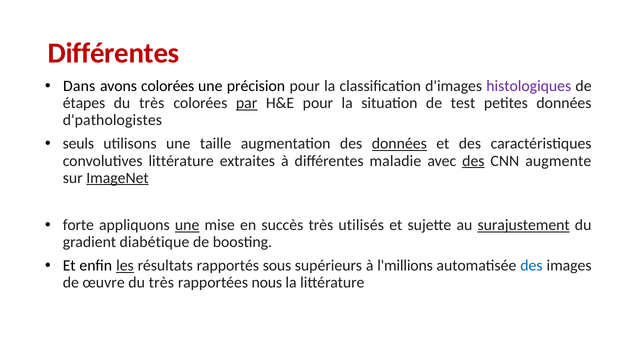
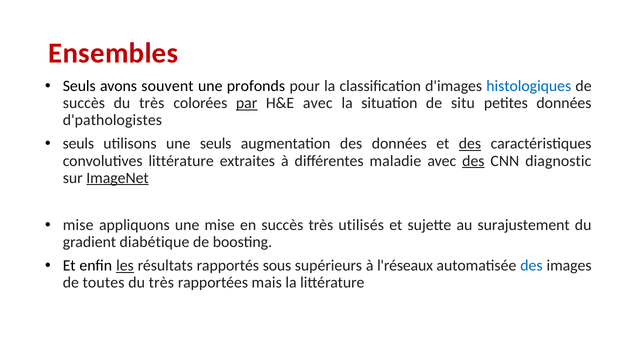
Différentes at (114, 53): Différentes -> Ensembles
Dans at (79, 86): Dans -> Seuls
avons colorées: colorées -> souvent
précision: précision -> profonds
histologiques colour: purple -> blue
étapes at (84, 103): étapes -> succès
H&E pour: pour -> avec
test: test -> situ
une taille: taille -> seuls
données at (399, 144) underline: present -> none
des at (470, 144) underline: none -> present
augmente: augmente -> diagnostic
forte at (78, 225): forte -> mise
une at (187, 225) underline: present -> none
surajustement underline: present -> none
l'millions: l'millions -> l'réseaux
œuvre: œuvre -> toutes
nous: nous -> mais
